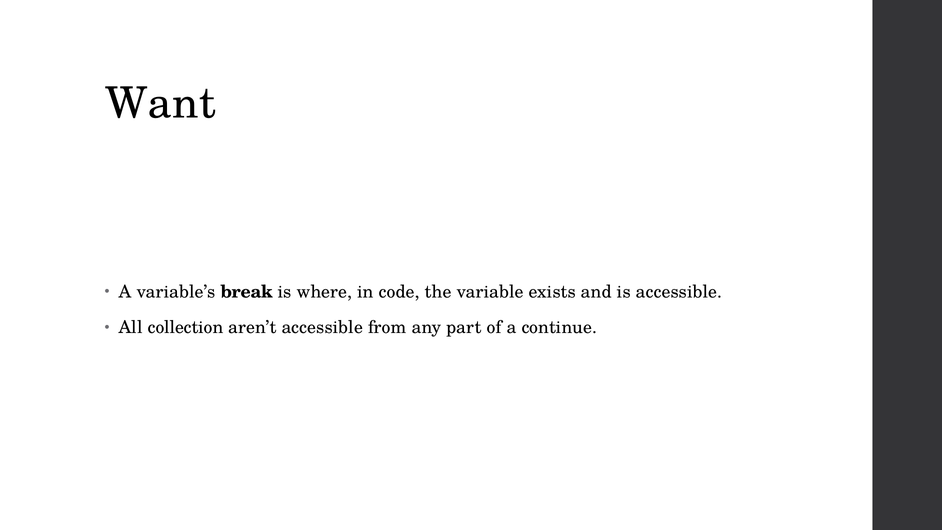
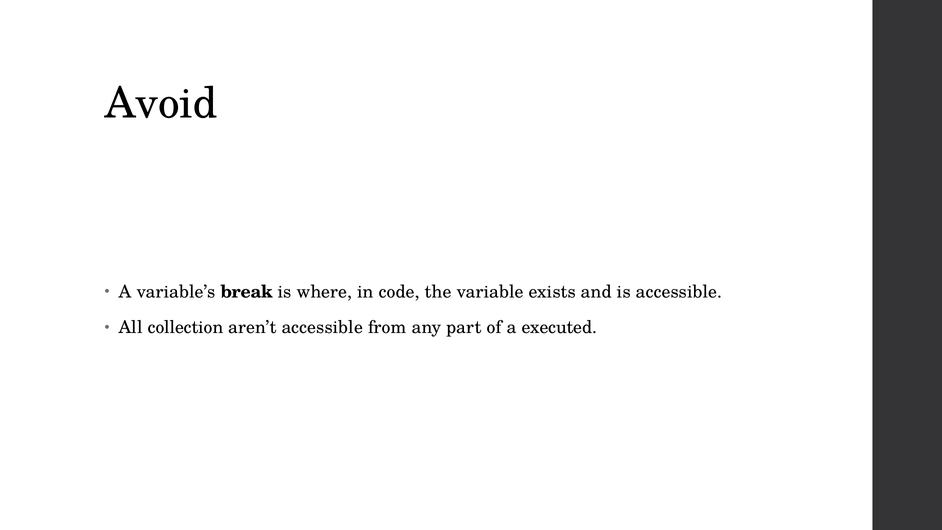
Want: Want -> Avoid
continue: continue -> executed
